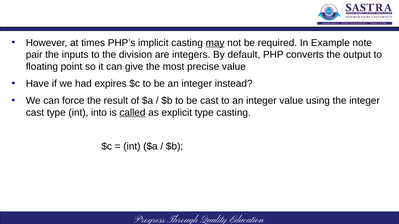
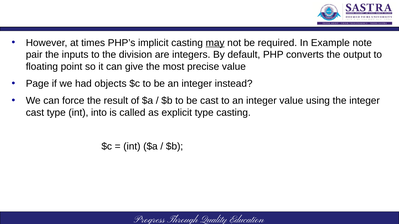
Have: Have -> Page
expires: expires -> objects
called underline: present -> none
